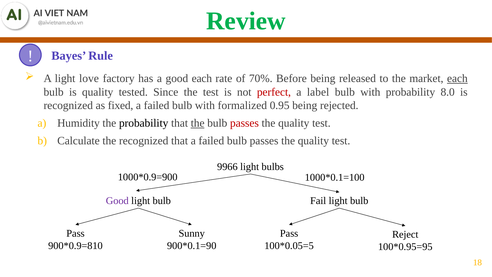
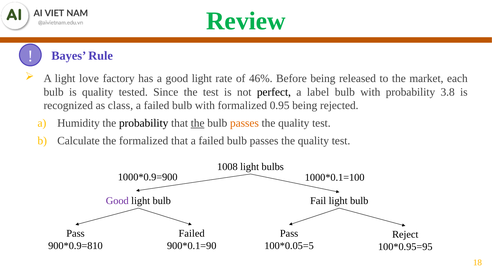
a good each: each -> light
70%: 70% -> 46%
each at (457, 78) underline: present -> none
perfect colour: red -> black
8.0: 8.0 -> 3.8
fixed: fixed -> class
passes at (244, 123) colour: red -> orange
the recognized: recognized -> formalized
9966: 9966 -> 1008
Sunny at (192, 233): Sunny -> Failed
